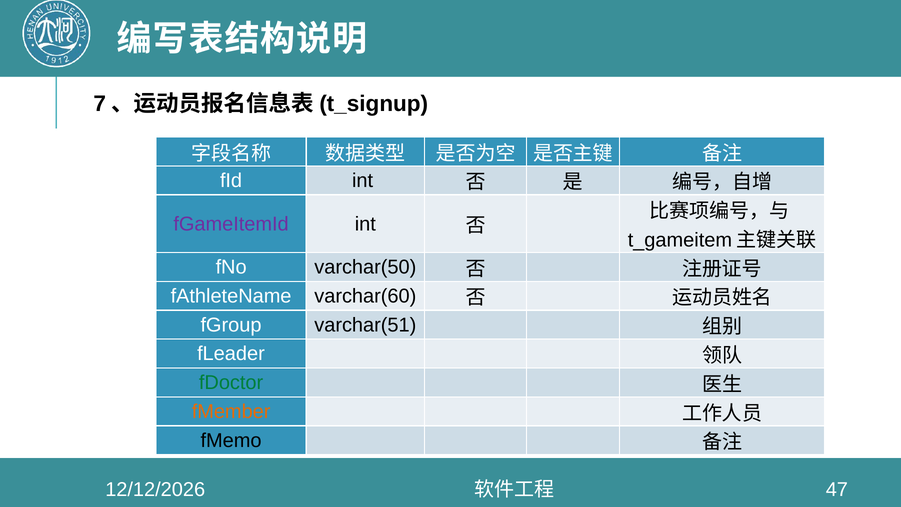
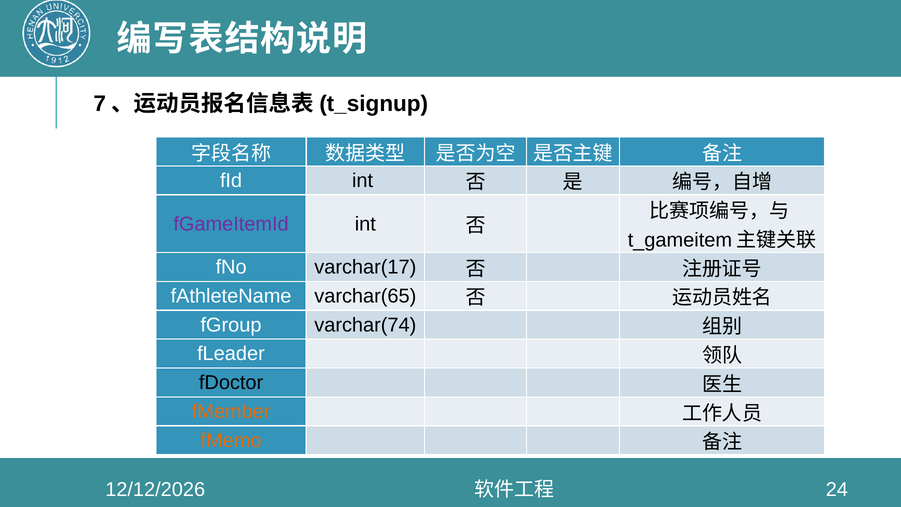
varchar(50: varchar(50 -> varchar(17
varchar(60: varchar(60 -> varchar(65
varchar(51: varchar(51 -> varchar(74
fDoctor colour: green -> black
fMemo colour: black -> orange
47: 47 -> 24
